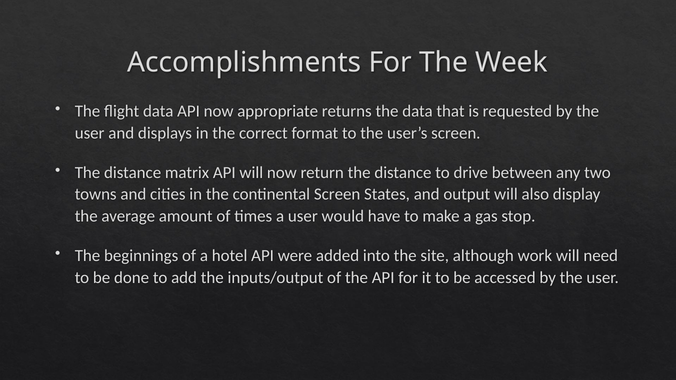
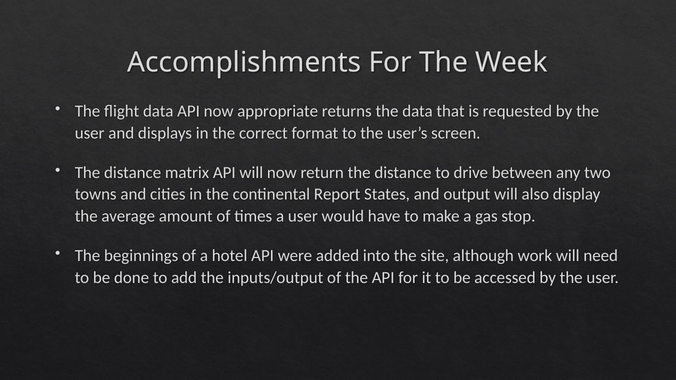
continental Screen: Screen -> Report
